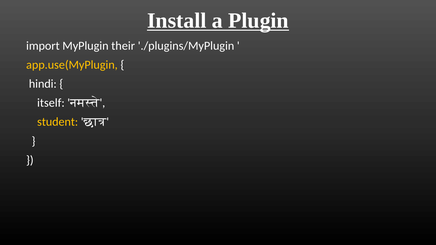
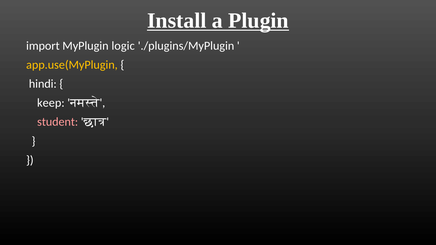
their: their -> logic
itself: itself -> keep
student colour: yellow -> pink
